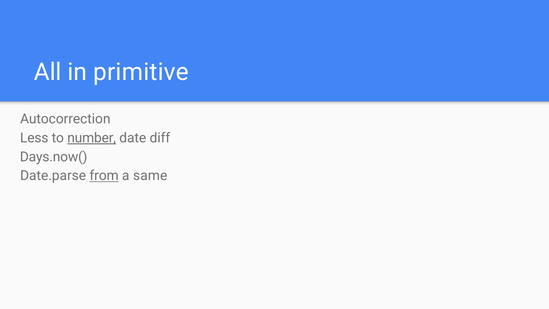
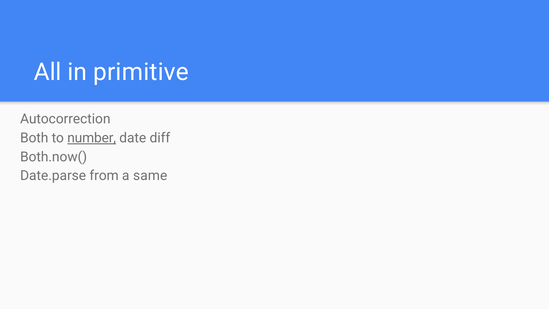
Less: Less -> Both
Days.now(: Days.now( -> Both.now(
from underline: present -> none
